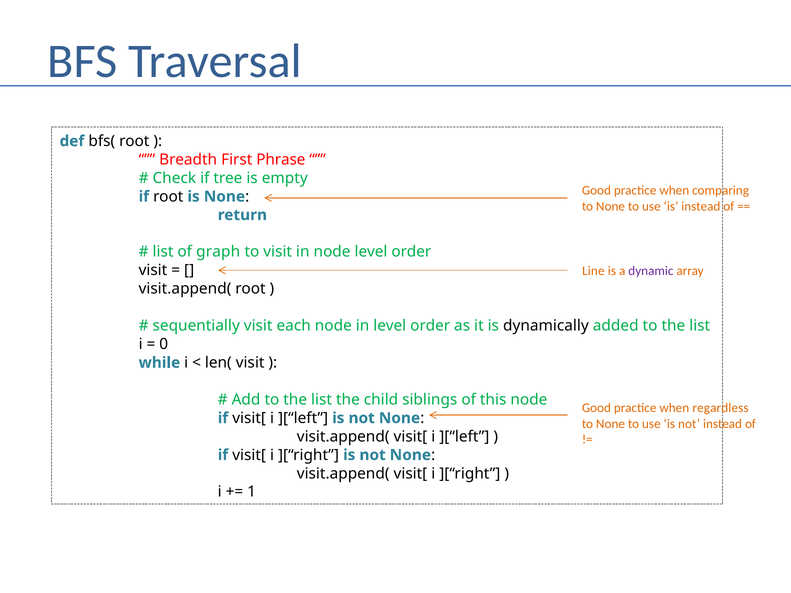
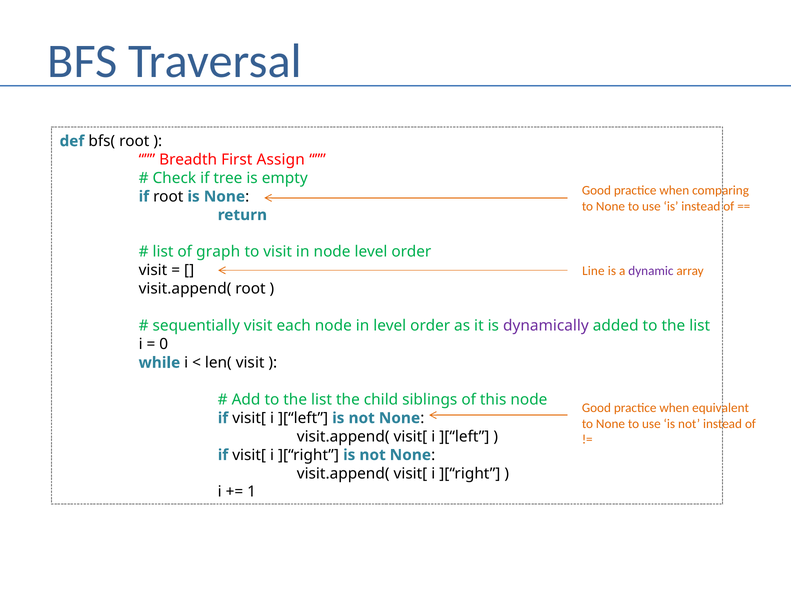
Phrase: Phrase -> Assign
dynamically colour: black -> purple
regardless: regardless -> equivalent
